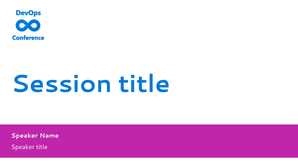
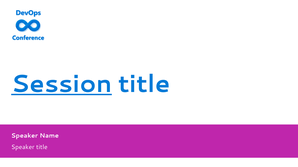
Session at (62, 84) underline: none -> present
